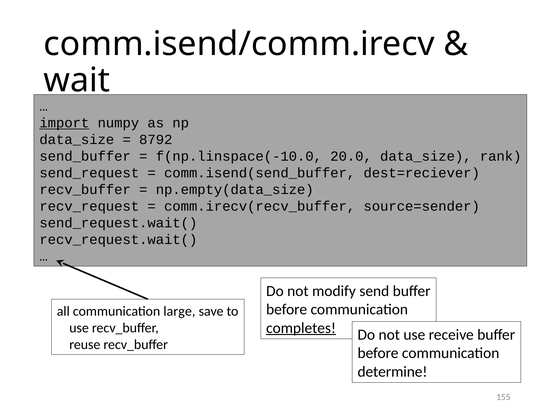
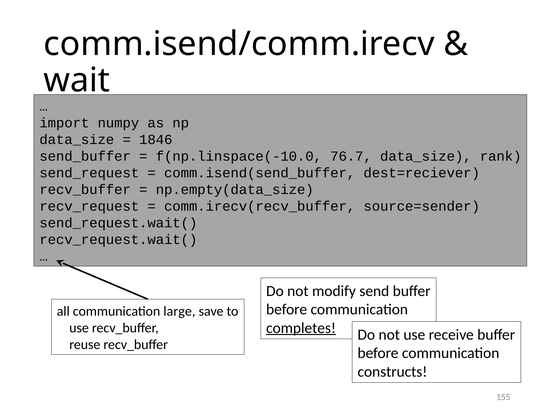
import underline: present -> none
8792: 8792 -> 1846
20.0: 20.0 -> 76.7
determine: determine -> constructs
